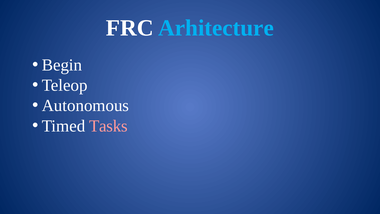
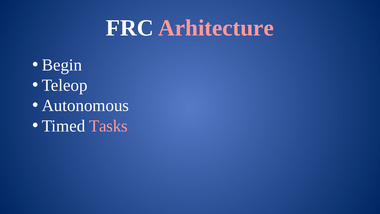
Arhitecture colour: light blue -> pink
